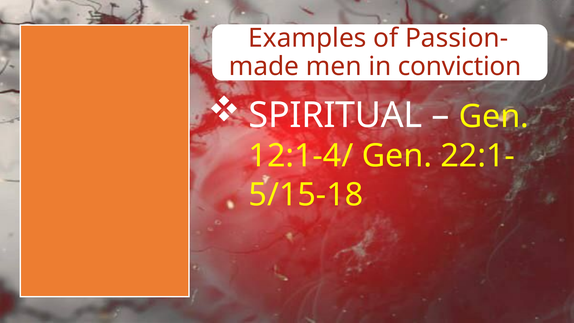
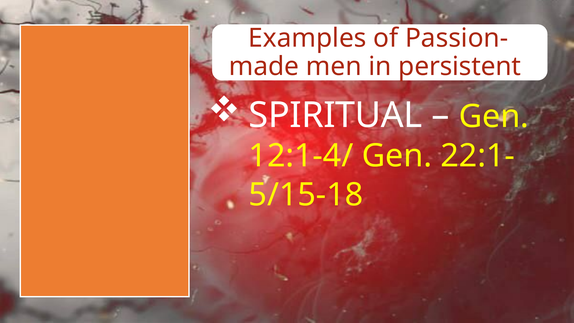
conviction: conviction -> persistent
